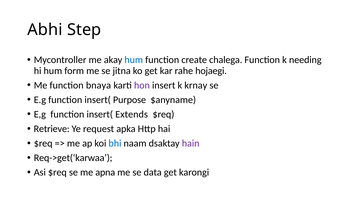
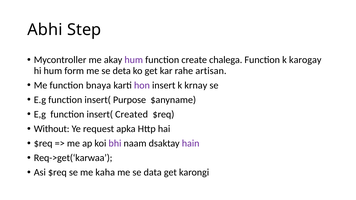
hum at (134, 60) colour: blue -> purple
needing: needing -> karogay
jitna: jitna -> deta
hojaegi: hojaegi -> artisan
Extends: Extends -> Created
Retrieve: Retrieve -> Without
bhi colour: blue -> purple
apna: apna -> kaha
